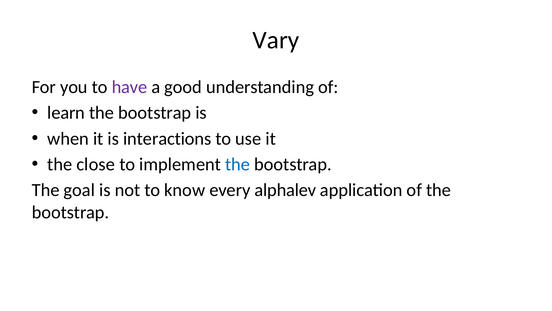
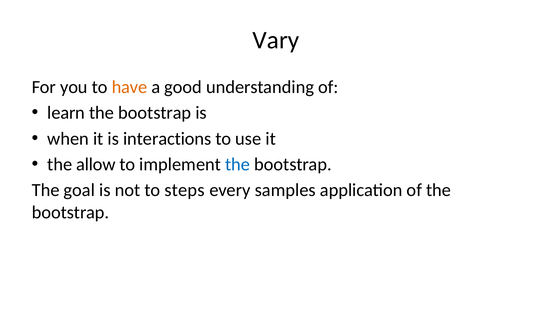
have colour: purple -> orange
close: close -> allow
know: know -> steps
alphalev: alphalev -> samples
